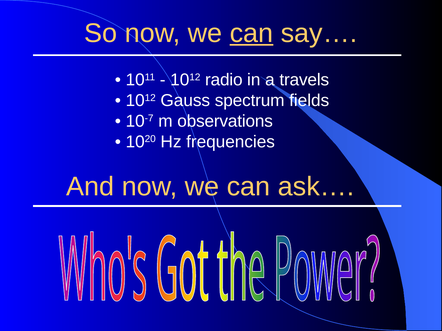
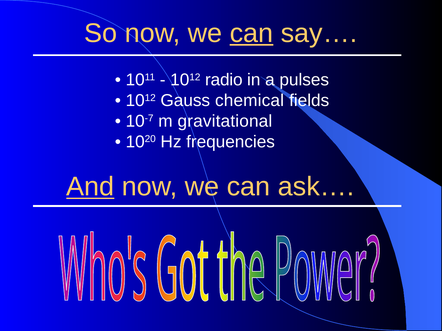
travels: travels -> pulses
spectrum: spectrum -> chemical
observations: observations -> gravitational
And underline: none -> present
